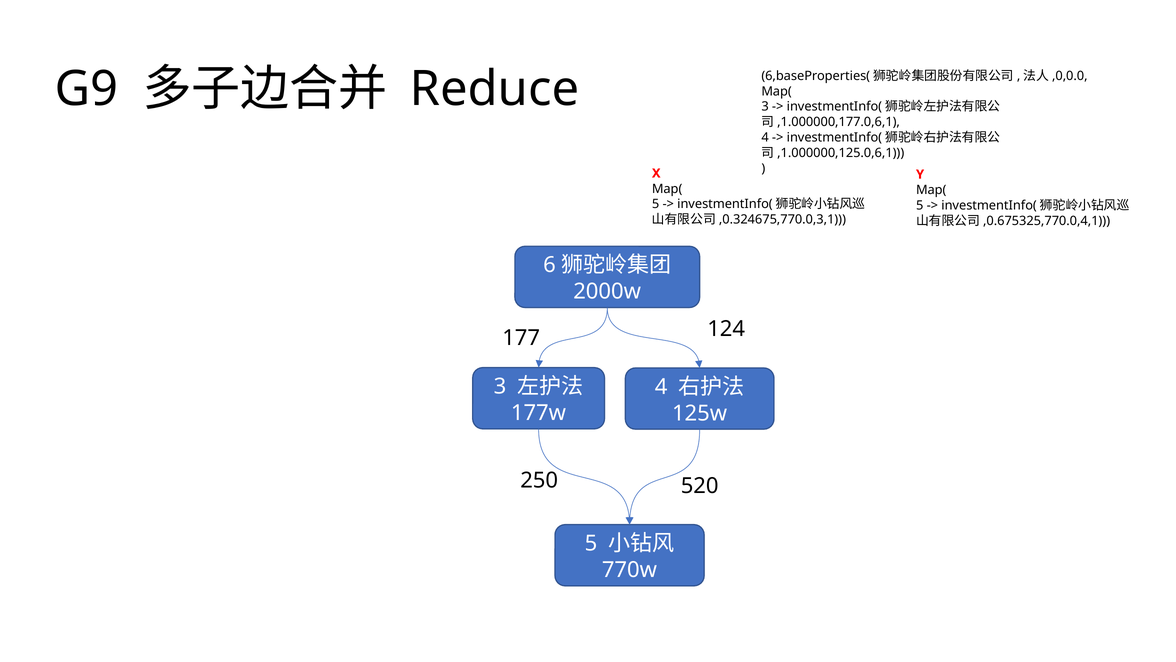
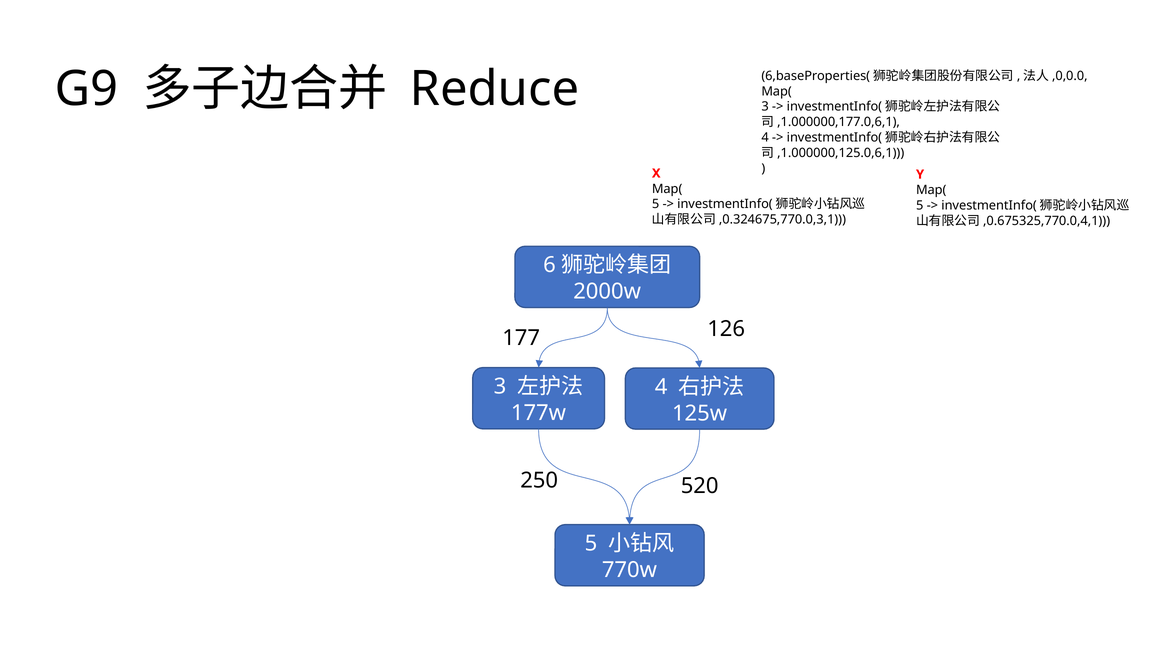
124: 124 -> 126
